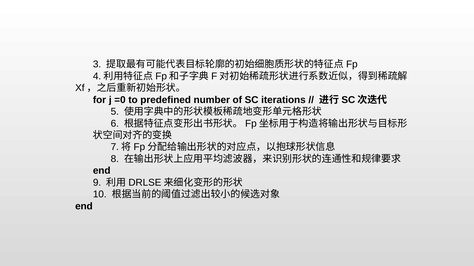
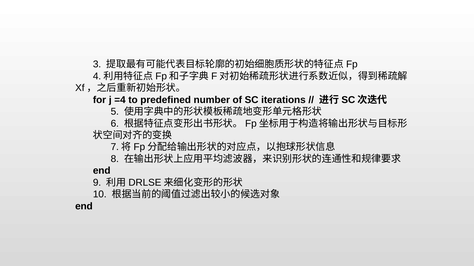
=0: =0 -> =4
